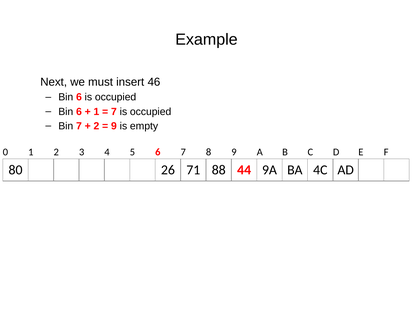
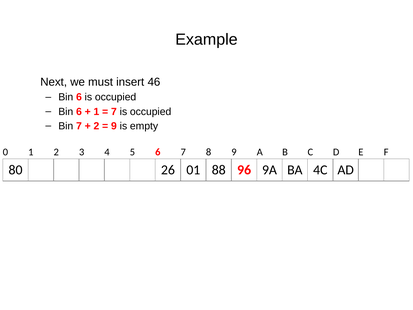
71: 71 -> 01
44: 44 -> 96
